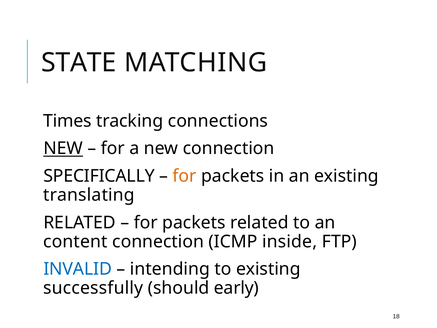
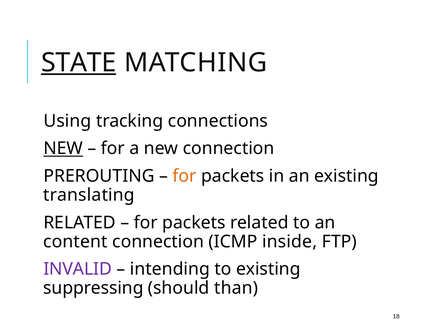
STATE underline: none -> present
Times: Times -> Using
SPECIFICALLY: SPECIFICALLY -> PREROUTING
INVALID colour: blue -> purple
successfully: successfully -> suppressing
early: early -> than
